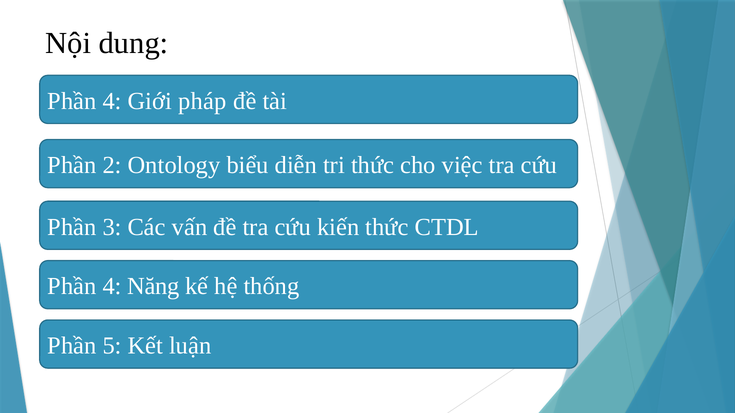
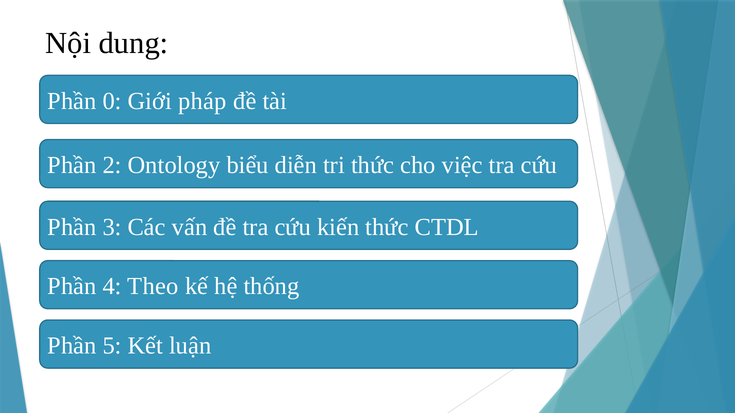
4 at (112, 101): 4 -> 0
Năng: Năng -> Theo
